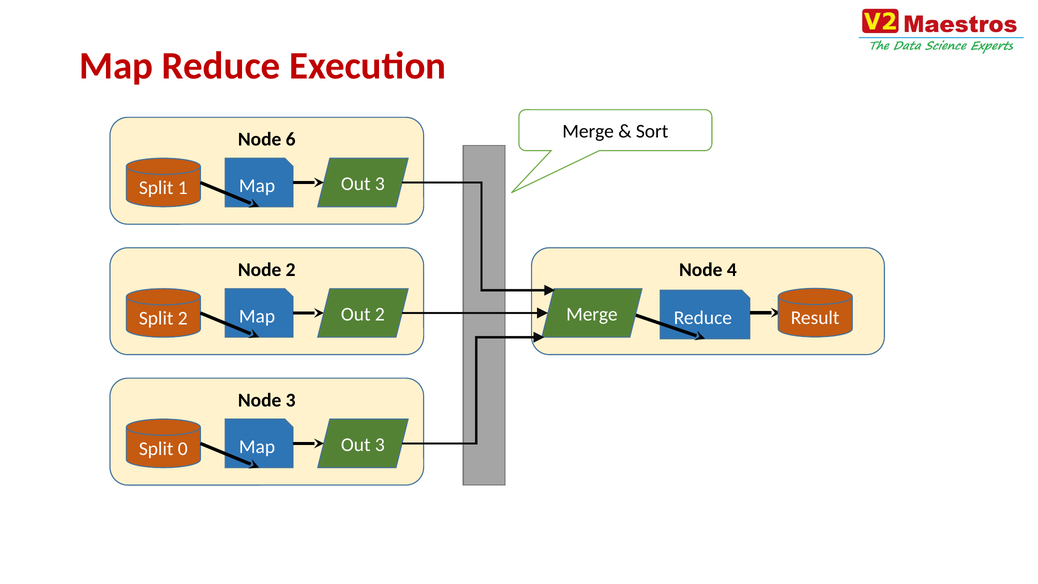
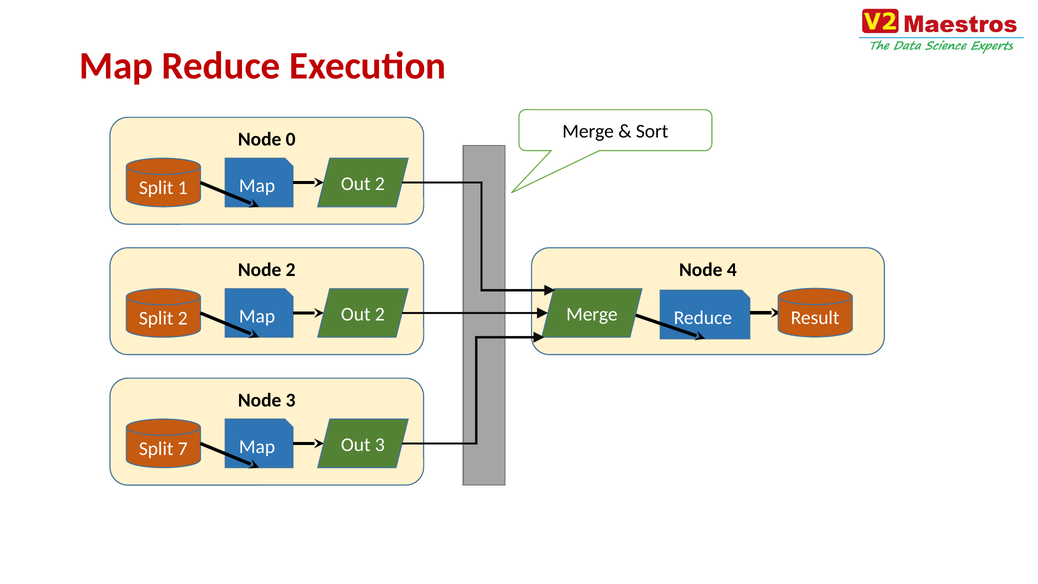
6: 6 -> 0
3 at (380, 184): 3 -> 2
0: 0 -> 7
